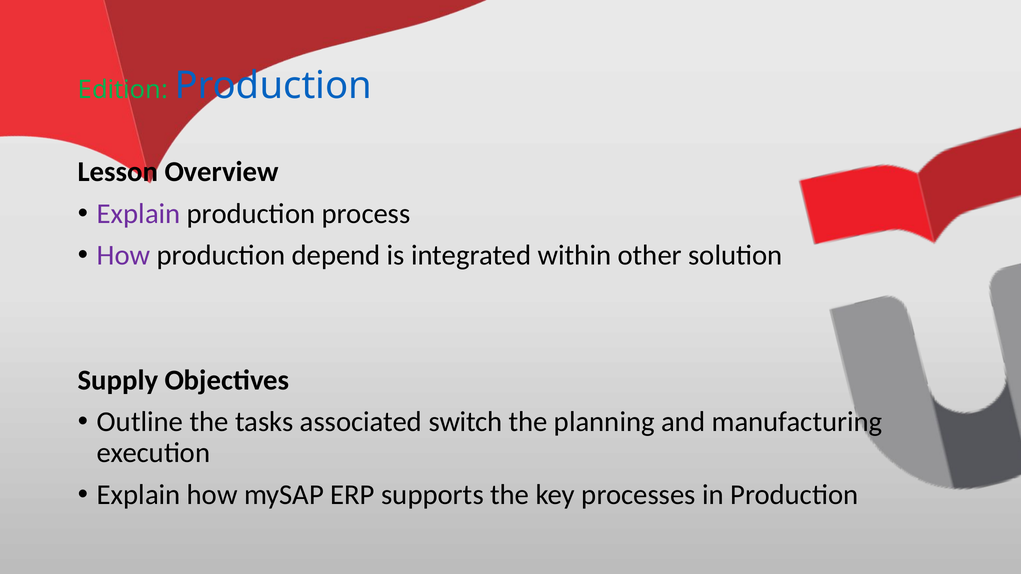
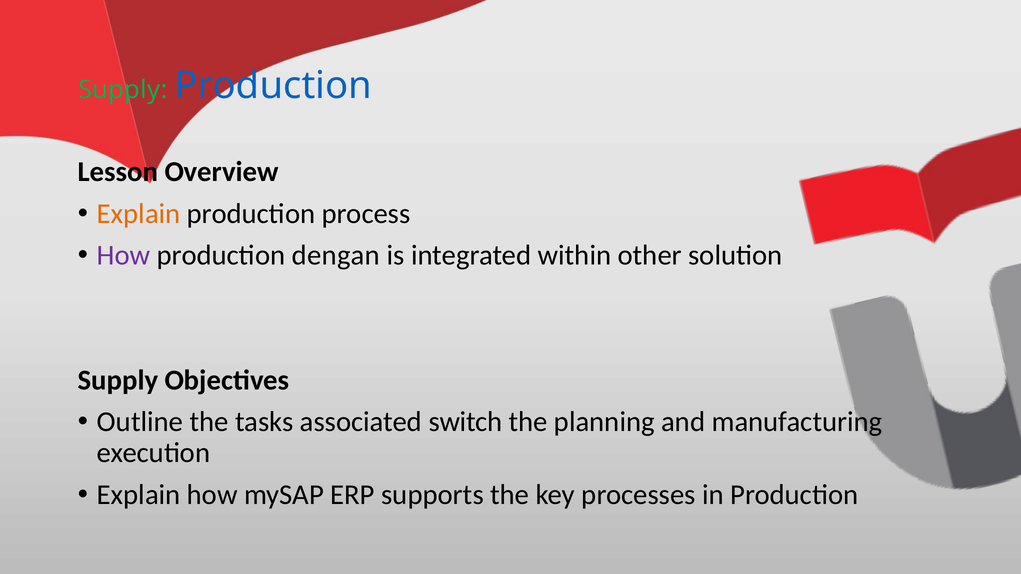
Edition at (123, 90): Edition -> Supply
Explain at (139, 214) colour: purple -> orange
depend: depend -> dengan
